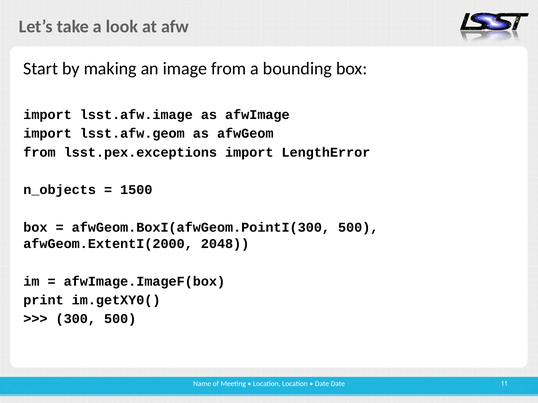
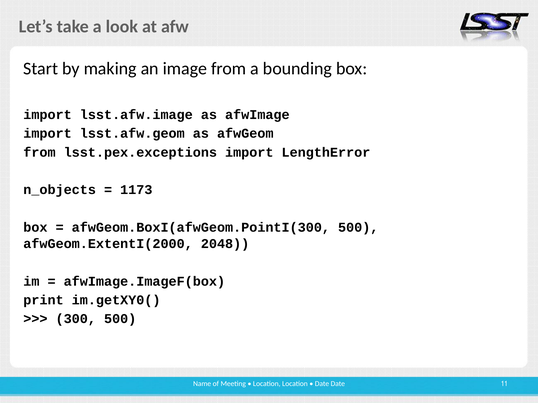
1500: 1500 -> 1173
